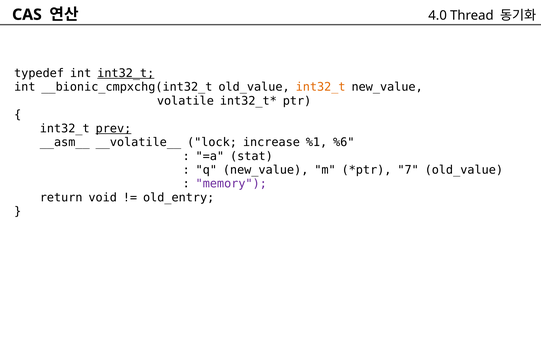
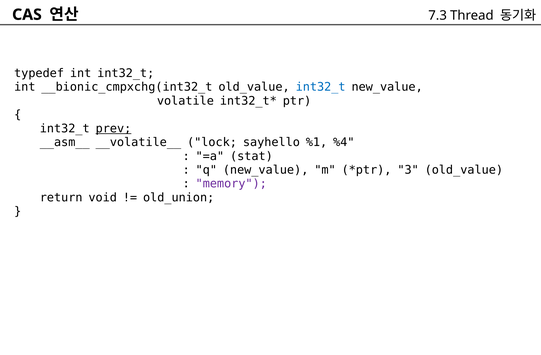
4.0: 4.0 -> 7.3
int32_t at (126, 73) underline: present -> none
int32_t at (321, 87) colour: orange -> blue
increase: increase -> sayhello
%6: %6 -> %4
7: 7 -> 3
old_entry: old_entry -> old_union
